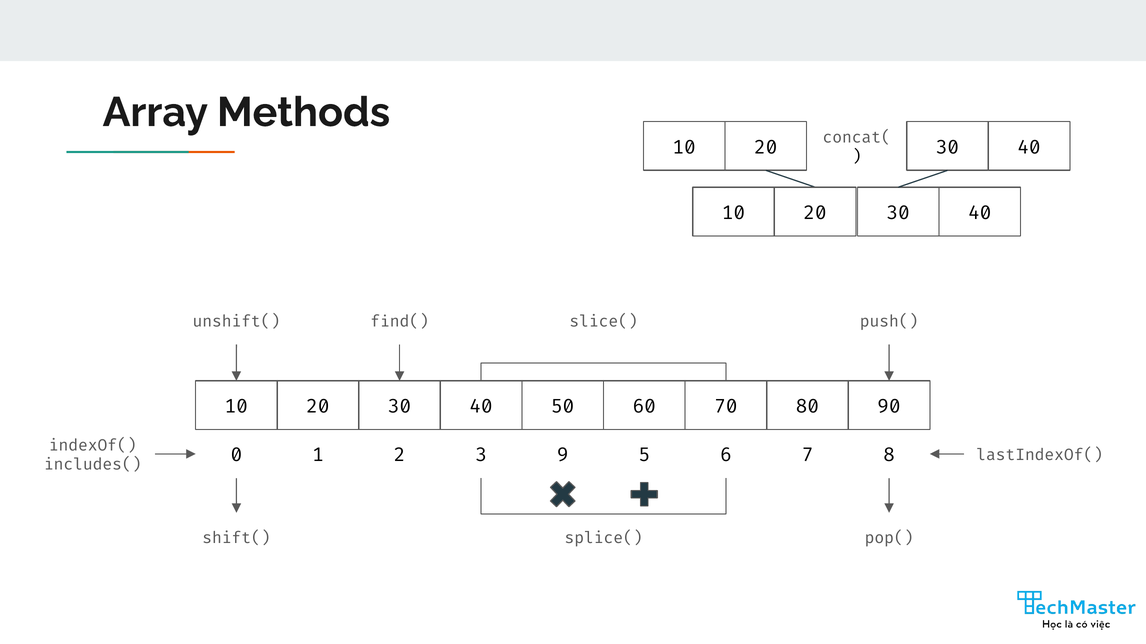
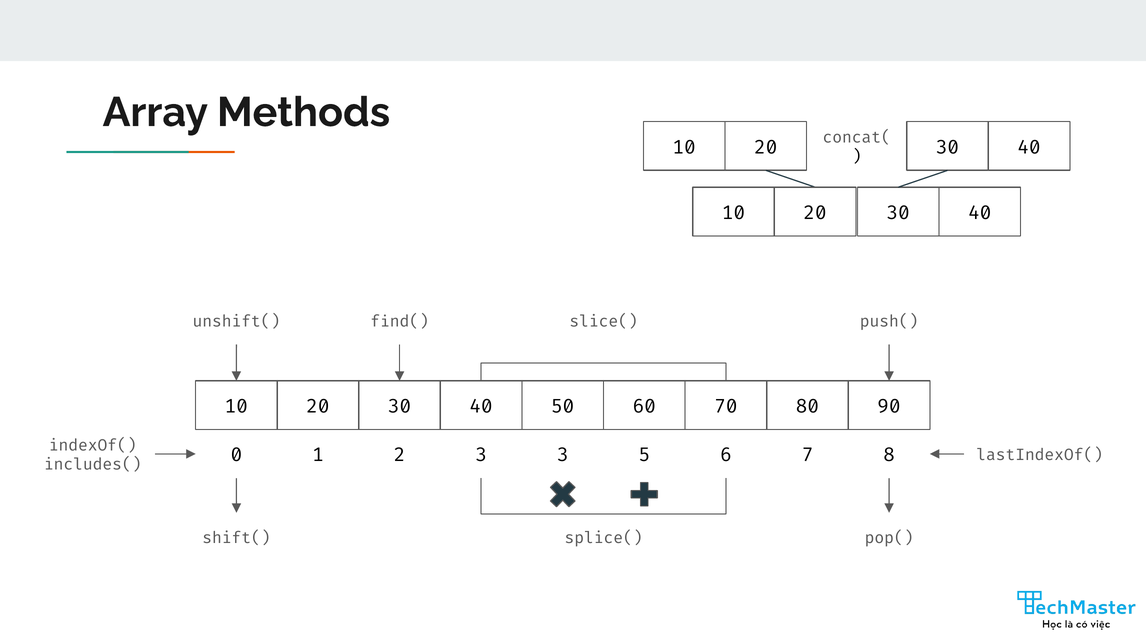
3 9: 9 -> 3
